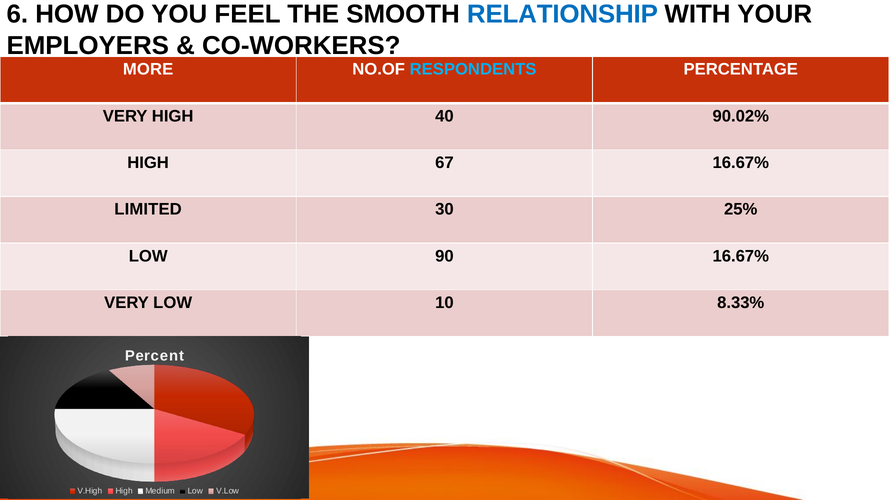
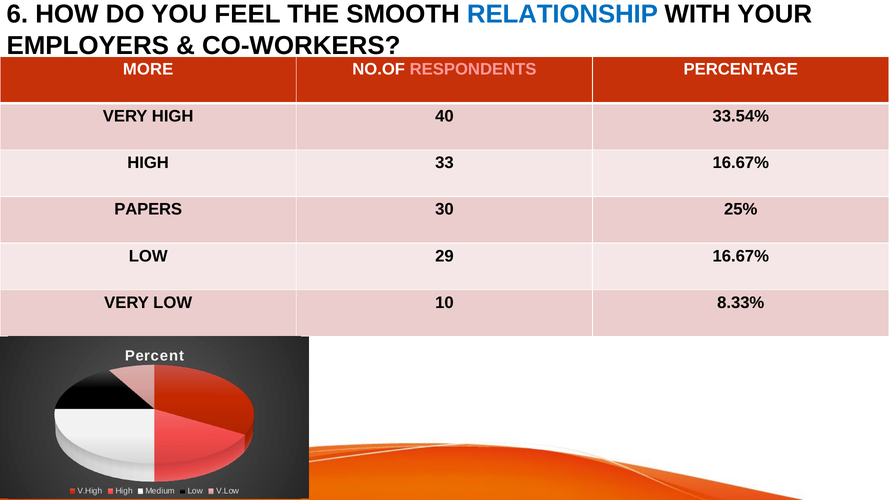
RESPONDENTS colour: light blue -> pink
90.02%: 90.02% -> 33.54%
67: 67 -> 33
LIMITED: LIMITED -> PAPERS
90: 90 -> 29
